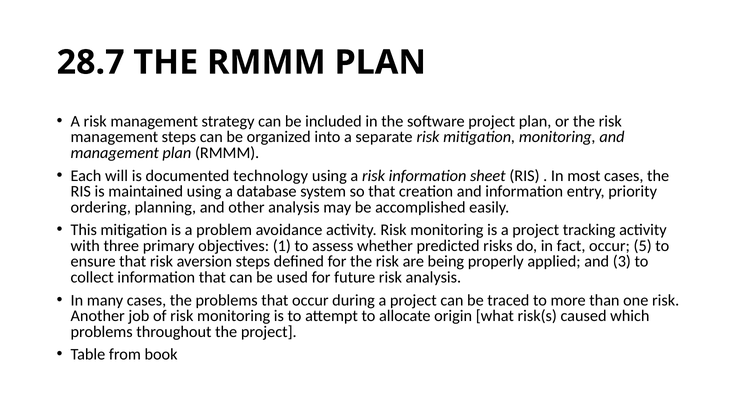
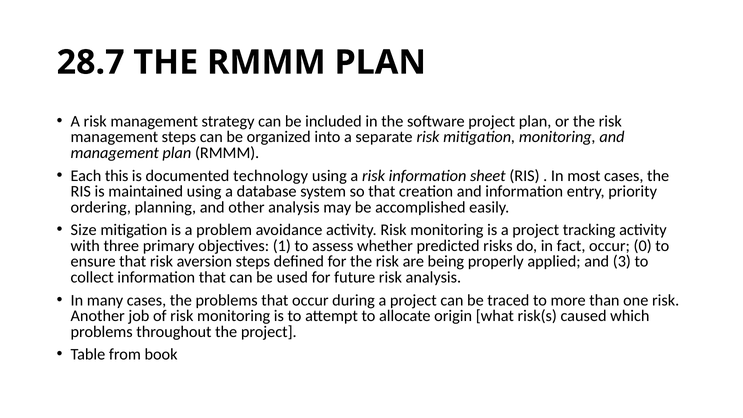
will: will -> this
This: This -> Size
5: 5 -> 0
